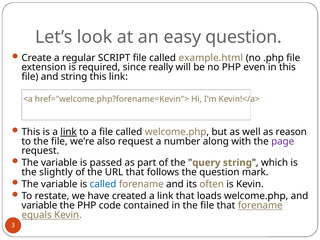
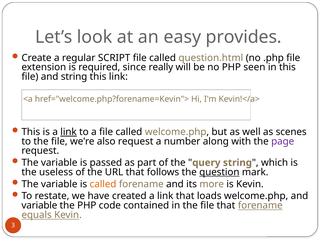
easy question: question -> provides
example.html: example.html -> question.html
even: even -> seen
reason: reason -> scenes
slightly: slightly -> useless
question at (219, 172) underline: none -> present
called at (103, 184) colour: blue -> orange
often: often -> more
